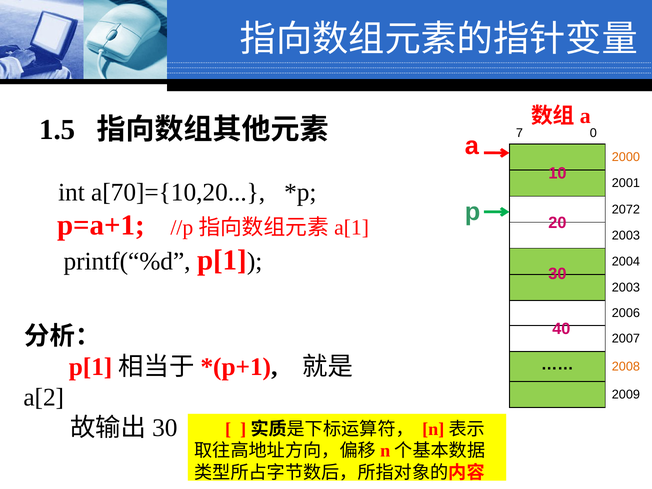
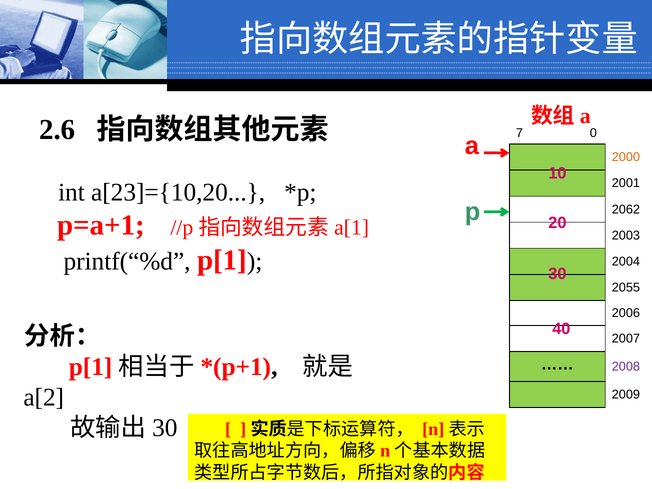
1.5: 1.5 -> 2.6
a[70]={10,20: a[70]={10,20 -> a[23]={10,20
2072: 2072 -> 2062
2003 at (626, 288): 2003 -> 2055
2008 colour: orange -> purple
